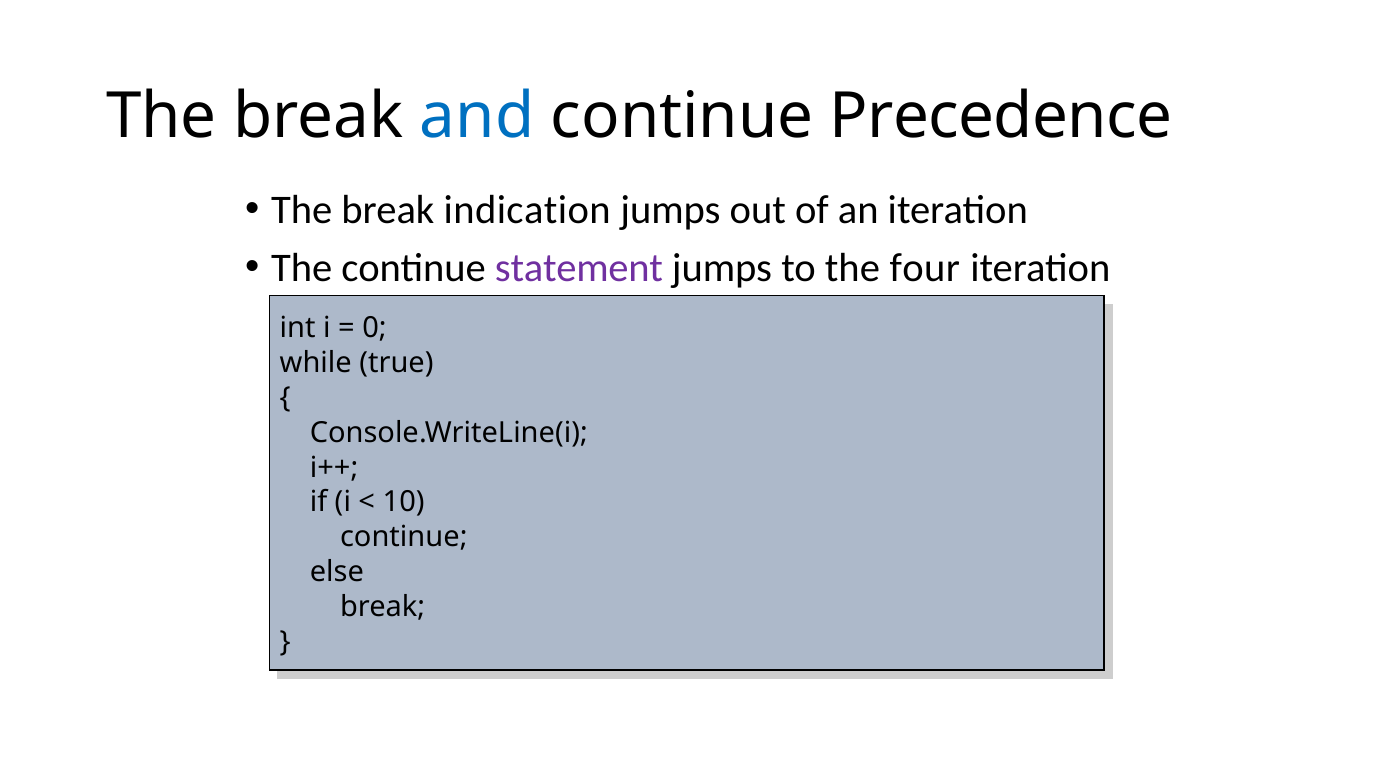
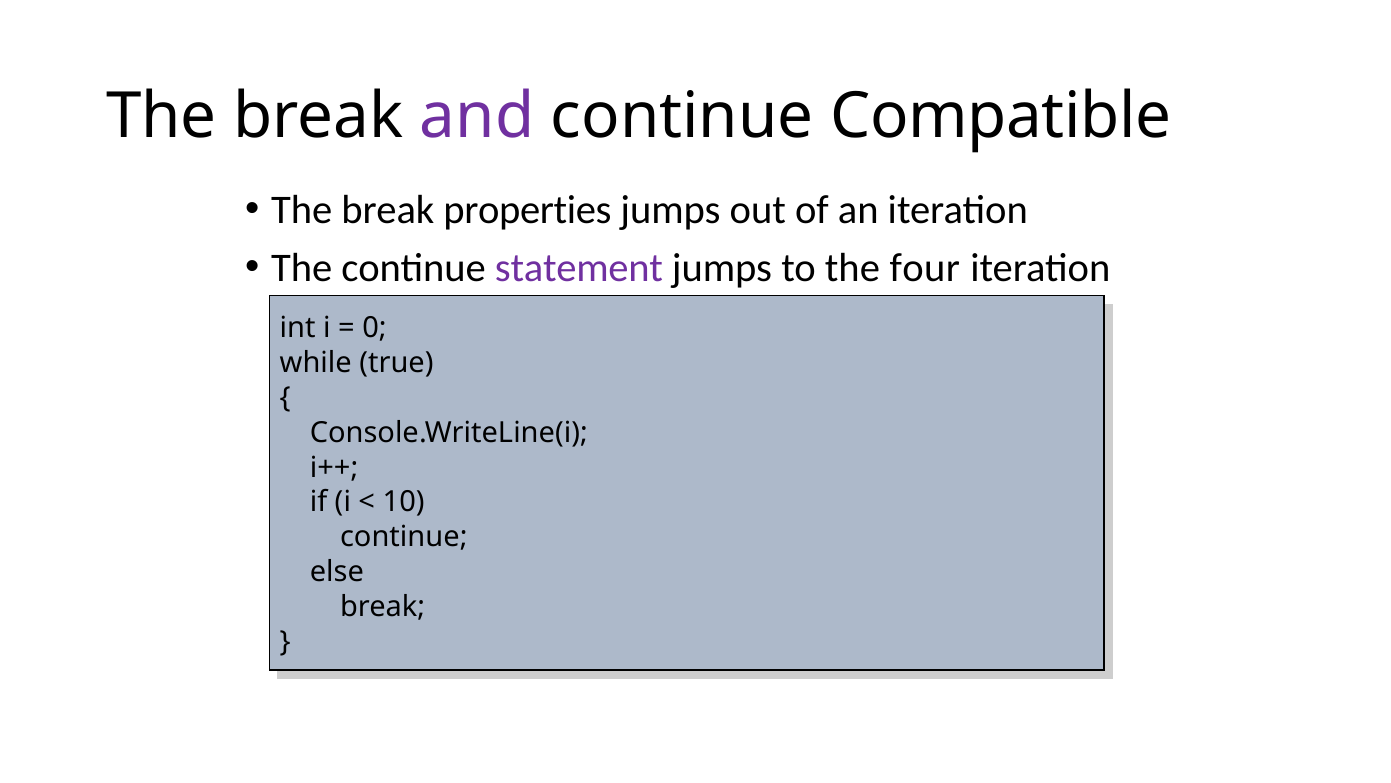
and colour: blue -> purple
Precedence: Precedence -> Compatible
indication: indication -> properties
